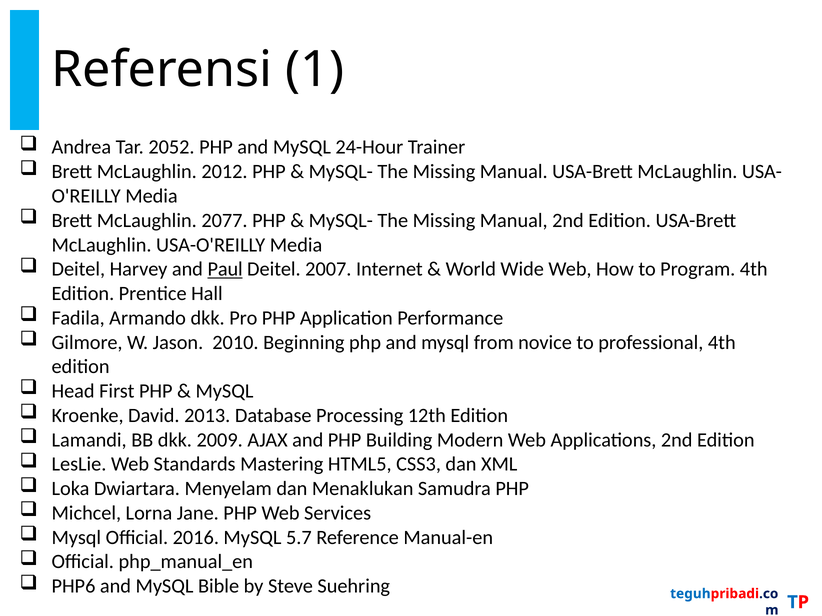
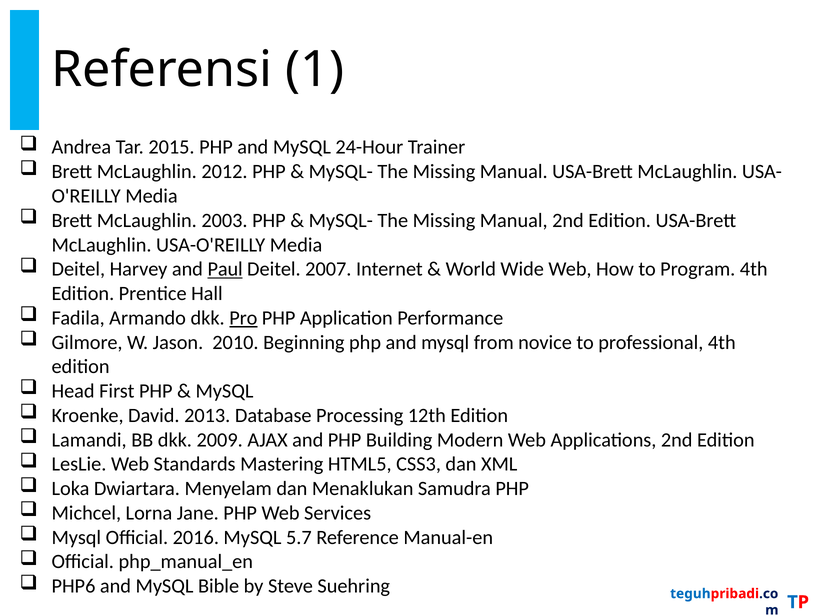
2052: 2052 -> 2015
2077: 2077 -> 2003
Pro underline: none -> present
